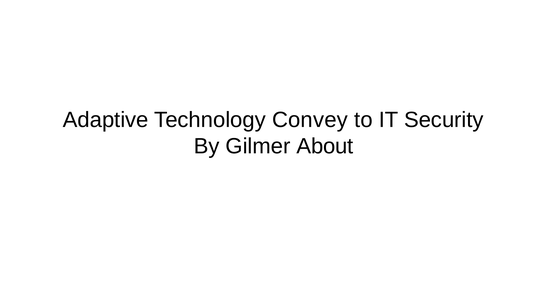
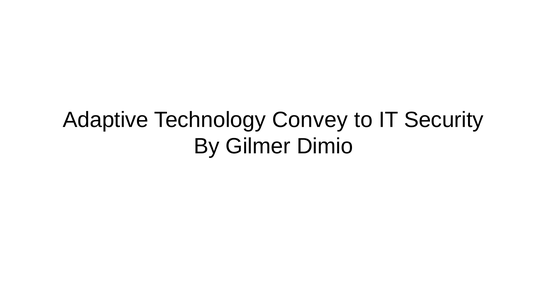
About: About -> Dimio
